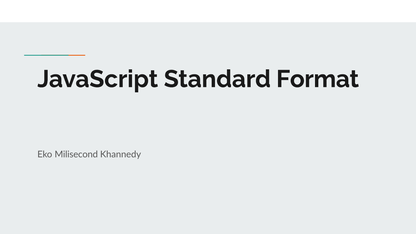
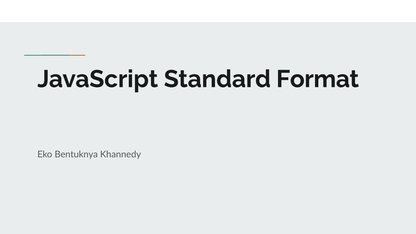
Milisecond: Milisecond -> Bentuknya
